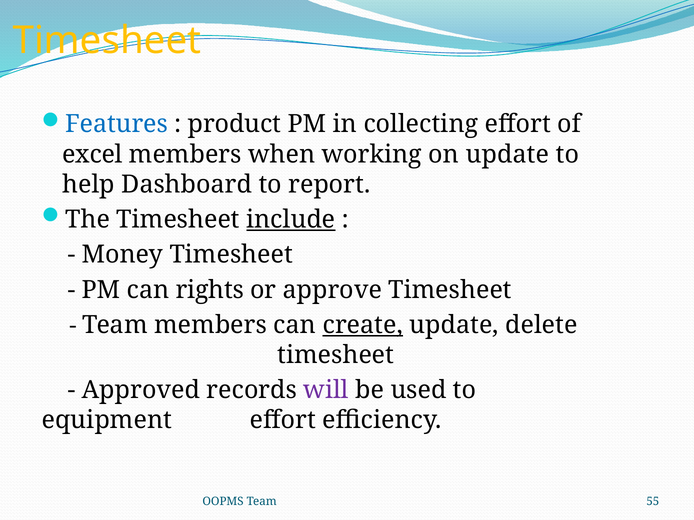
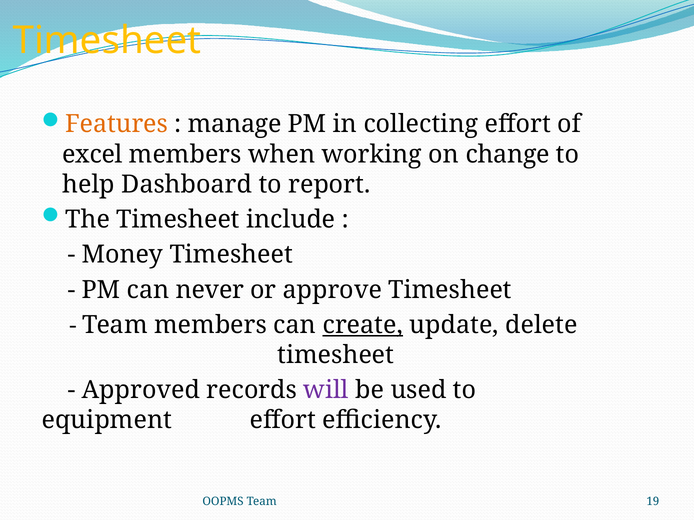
Features colour: blue -> orange
product: product -> manage
on update: update -> change
include underline: present -> none
rights: rights -> never
55: 55 -> 19
